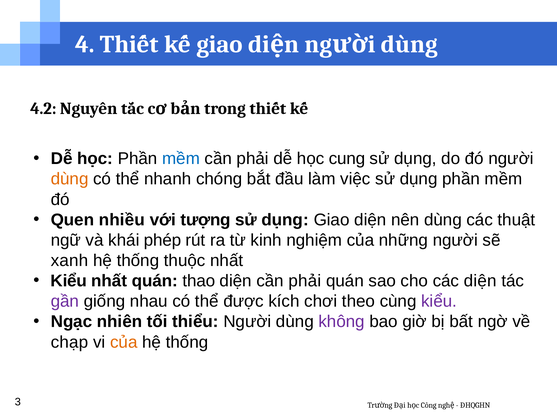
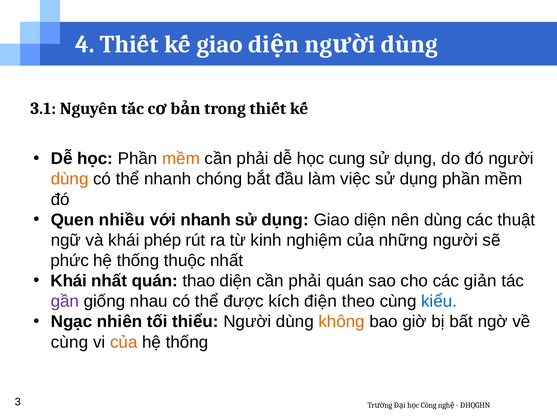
4.2: 4.2 -> 3.1
mềm at (181, 159) colour: blue -> orange
với tượng: tượng -> nhanh
xanh: xanh -> phức
Kiểu at (69, 281): Kiểu -> Khái
các diện: diện -> giản
chơi: chơi -> điện
kiểu at (439, 302) colour: purple -> blue
không colour: purple -> orange
chạp at (70, 343): chạp -> cùng
